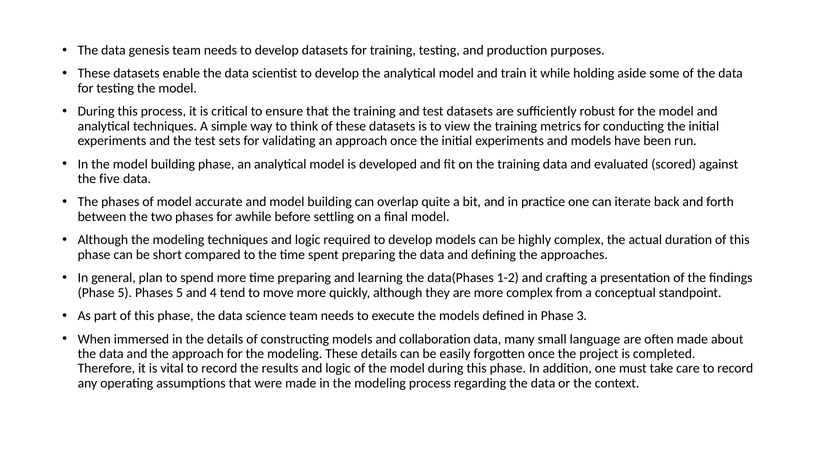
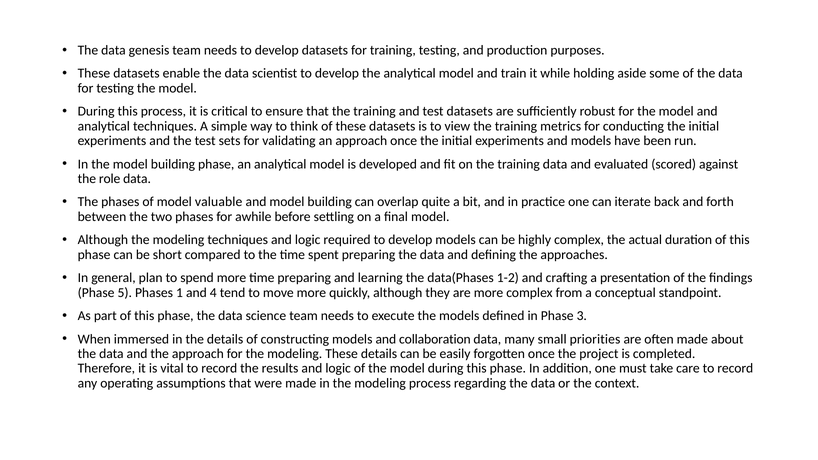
five: five -> role
accurate: accurate -> valuable
Phases 5: 5 -> 1
language: language -> priorities
